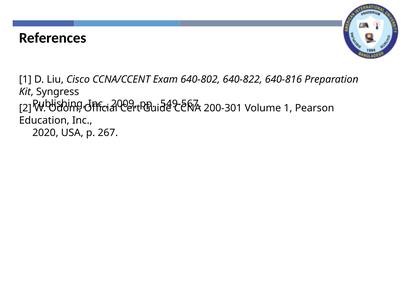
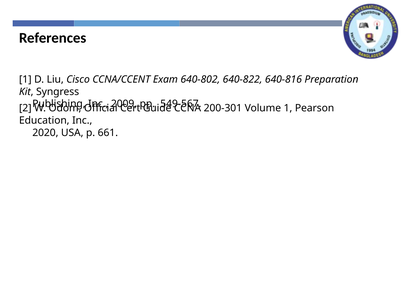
267: 267 -> 661
